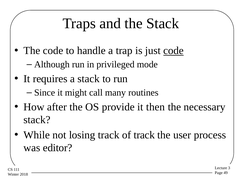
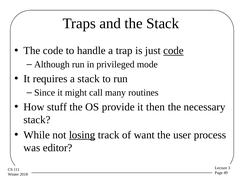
after: after -> stuff
losing underline: none -> present
of track: track -> want
